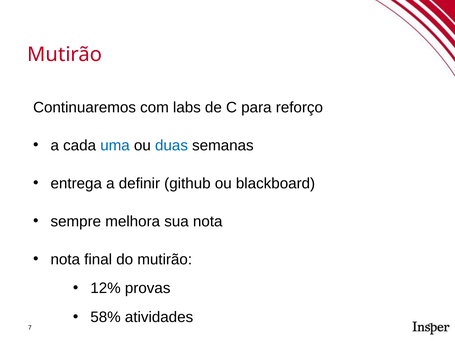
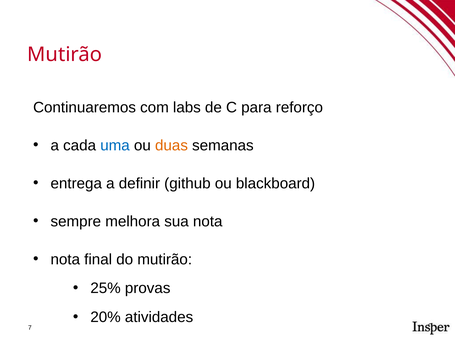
duas colour: blue -> orange
12%: 12% -> 25%
58%: 58% -> 20%
